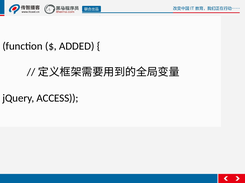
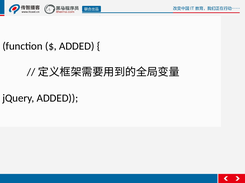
jQuery ACCESS: ACCESS -> ADDED
